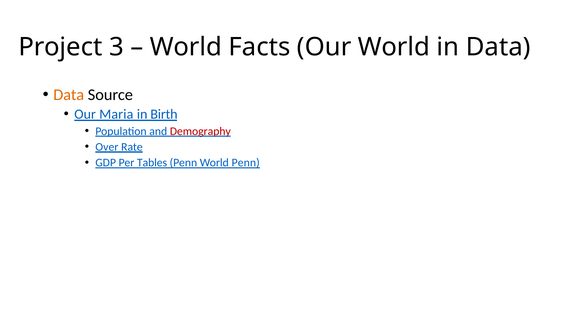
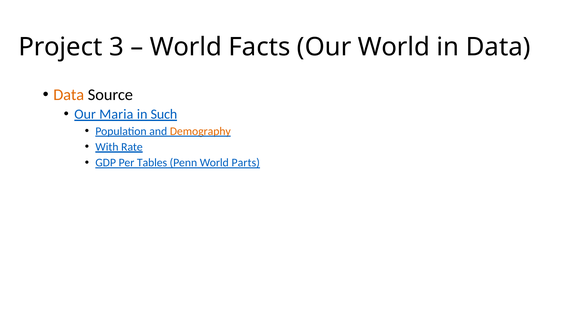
Birth: Birth -> Such
Demography colour: red -> orange
Over: Over -> With
World Penn: Penn -> Parts
